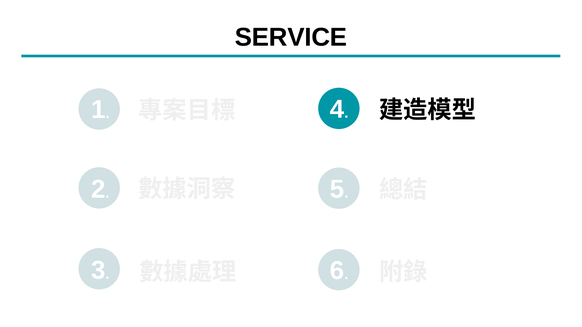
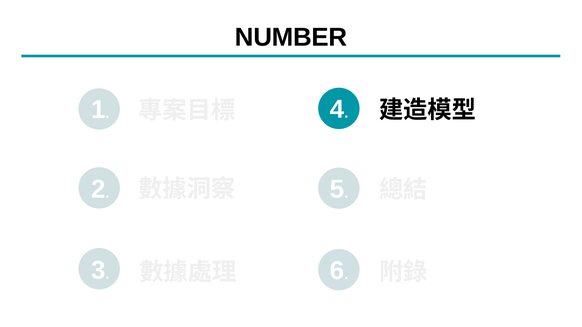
SERVICE: SERVICE -> NUMBER
